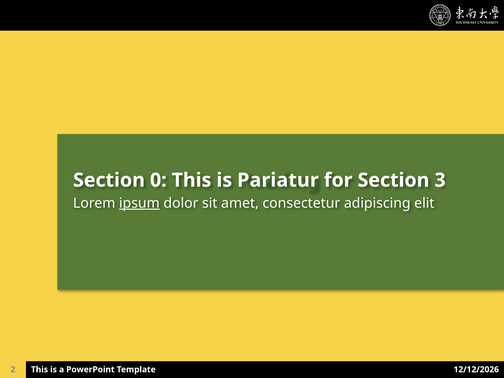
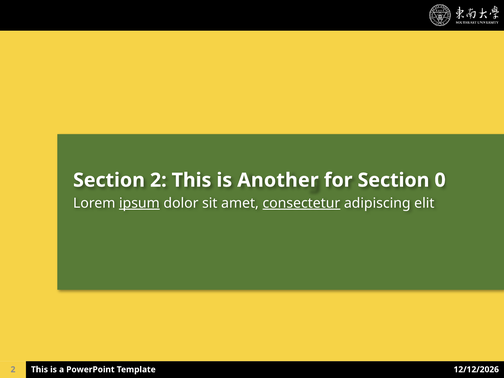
Section 0: 0 -> 2
Pariatur: Pariatur -> Another
3: 3 -> 0
consectetur underline: none -> present
